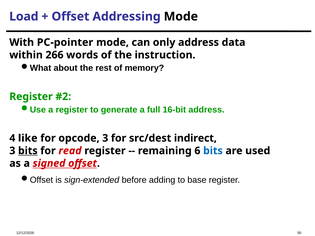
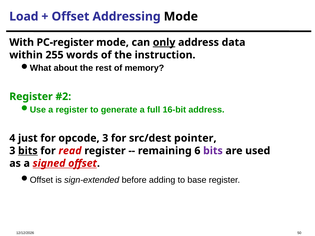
PC-pointer: PC-pointer -> PC-register
only underline: none -> present
266: 266 -> 255
like: like -> just
indirect: indirect -> pointer
bits at (213, 151) colour: blue -> purple
